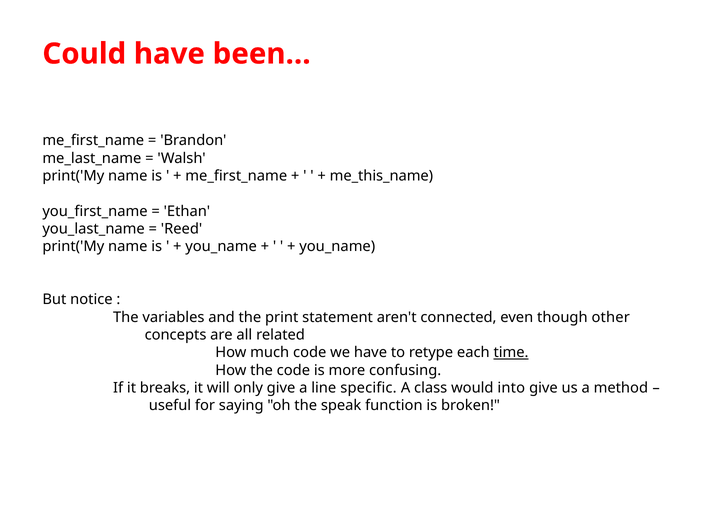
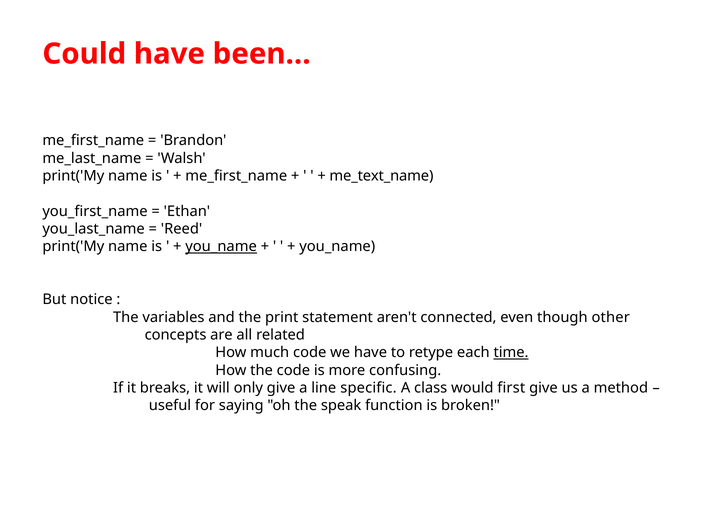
me_this_name: me_this_name -> me_text_name
you_name at (221, 247) underline: none -> present
into: into -> first
